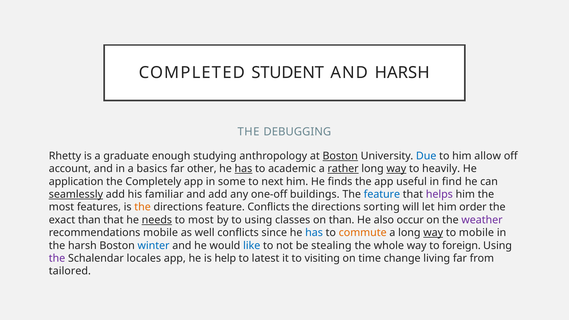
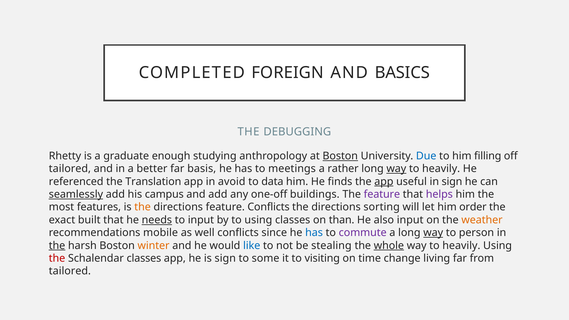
STUDENT: STUDENT -> FOREIGN
AND HARSH: HARSH -> BASICS
allow: allow -> filling
account at (70, 169): account -> tailored
basics: basics -> better
other: other -> basis
has at (243, 169) underline: present -> none
academic: academic -> meetings
rather underline: present -> none
application: application -> referenced
Completely: Completely -> Translation
some: some -> avoid
next: next -> data
app at (384, 182) underline: none -> present
in find: find -> sign
familiar: familiar -> campus
feature at (382, 194) colour: blue -> purple
exact than: than -> built
to most: most -> input
also occur: occur -> input
weather colour: purple -> orange
commute colour: orange -> purple
to mobile: mobile -> person
the at (57, 246) underline: none -> present
winter colour: blue -> orange
whole underline: none -> present
foreign at (461, 246): foreign -> heavily
the at (57, 258) colour: purple -> red
Schalendar locales: locales -> classes
is help: help -> sign
latest: latest -> some
